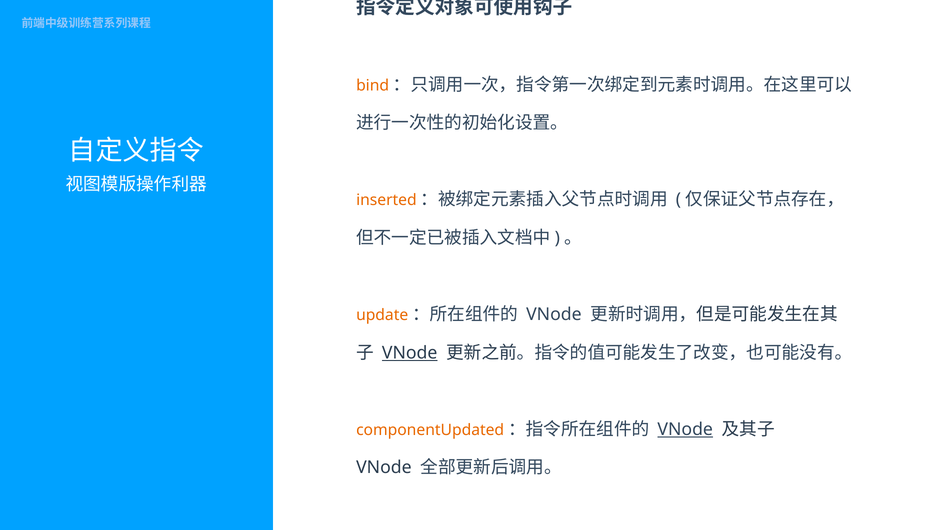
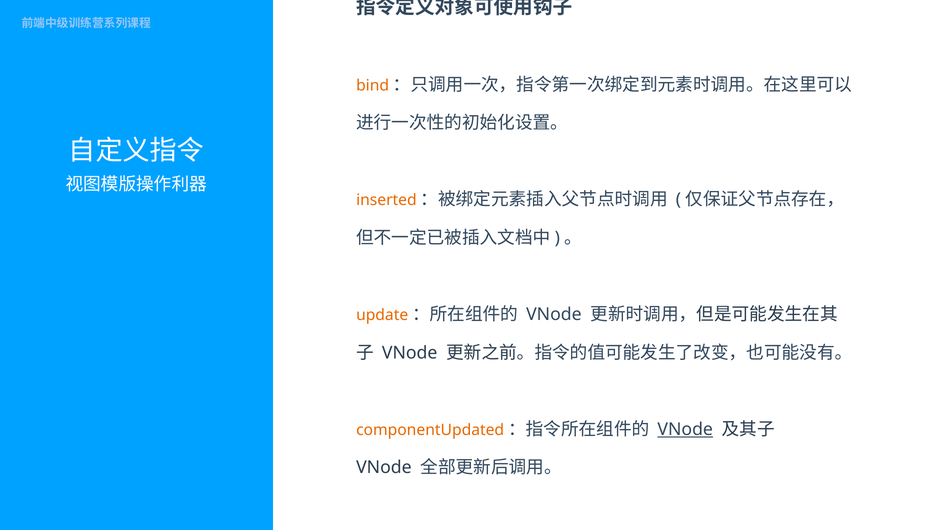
VNode at (410, 353) underline: present -> none
